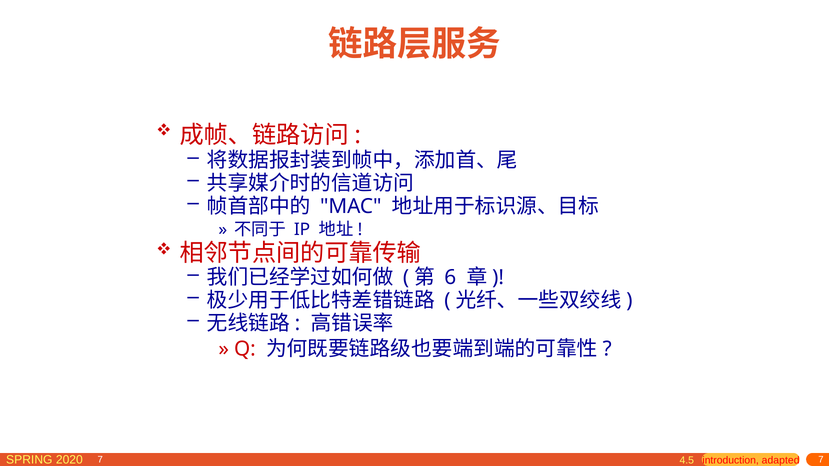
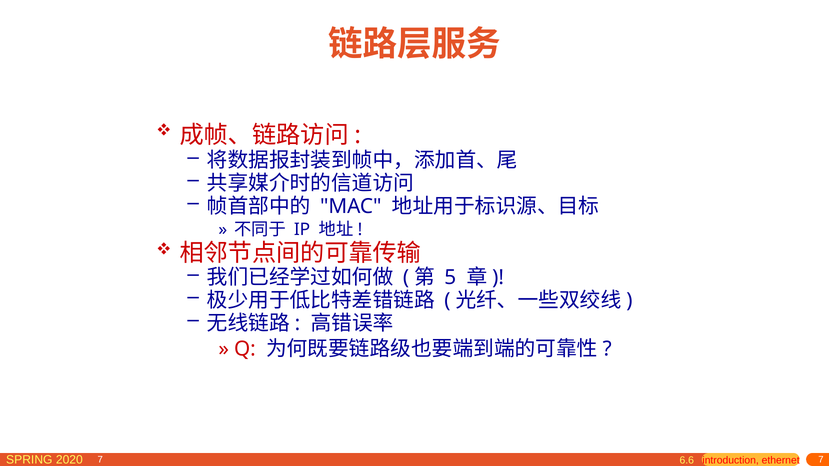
6: 6 -> 5
4.5: 4.5 -> 6.6
adapted: adapted -> ethernet
